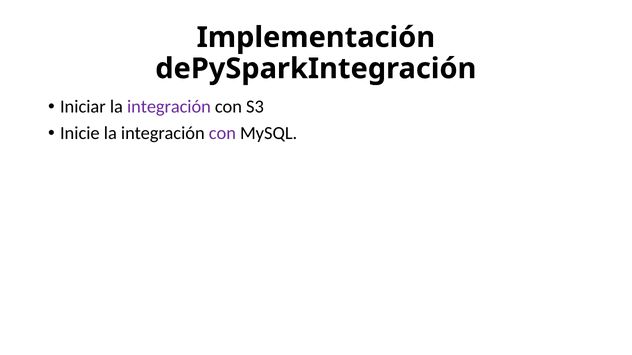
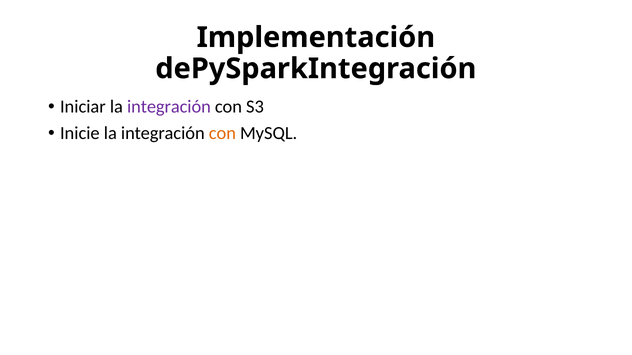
con at (222, 133) colour: purple -> orange
